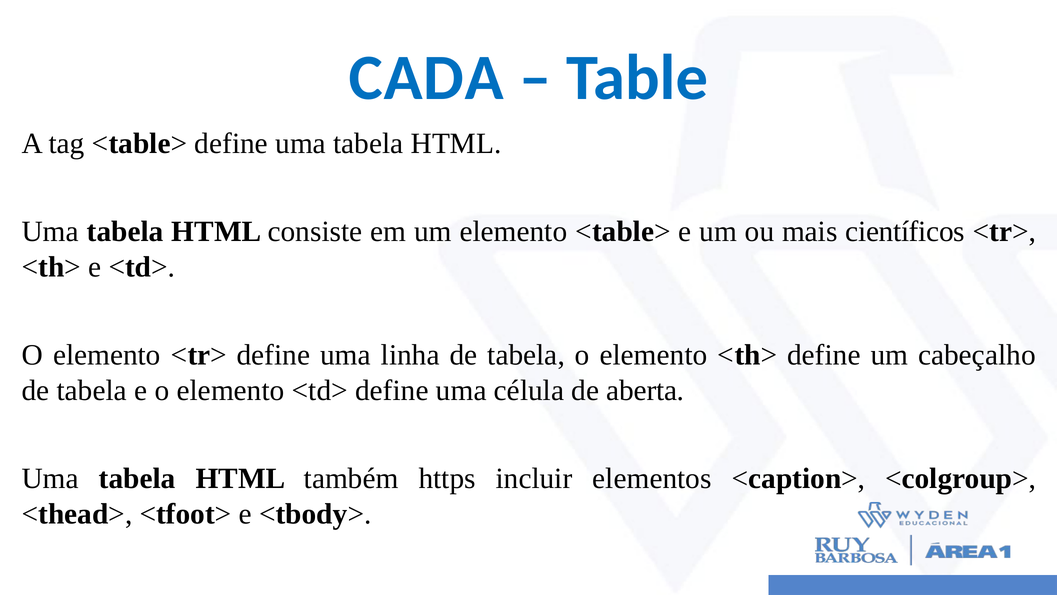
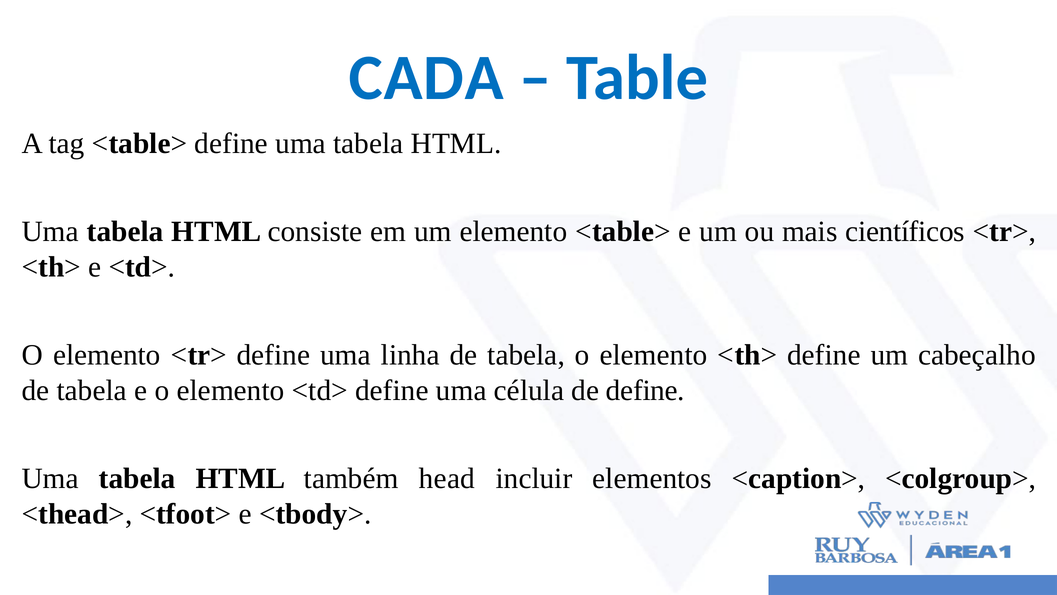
de aberta: aberta -> define
https: https -> head
